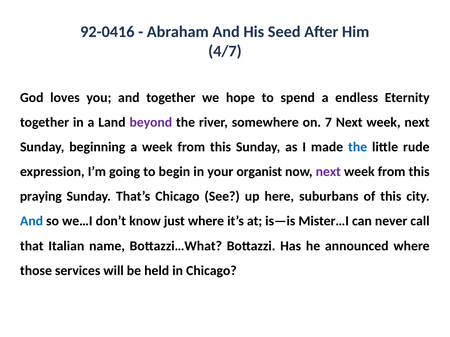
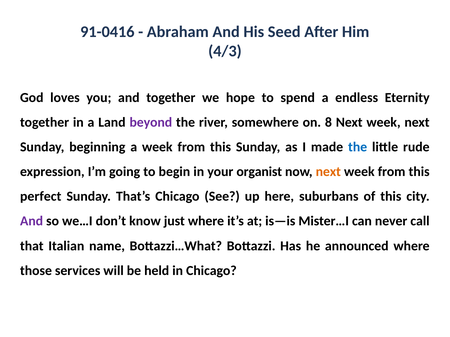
92-0416: 92-0416 -> 91-0416
4/7: 4/7 -> 4/3
7: 7 -> 8
next at (328, 172) colour: purple -> orange
praying: praying -> perfect
And at (32, 221) colour: blue -> purple
